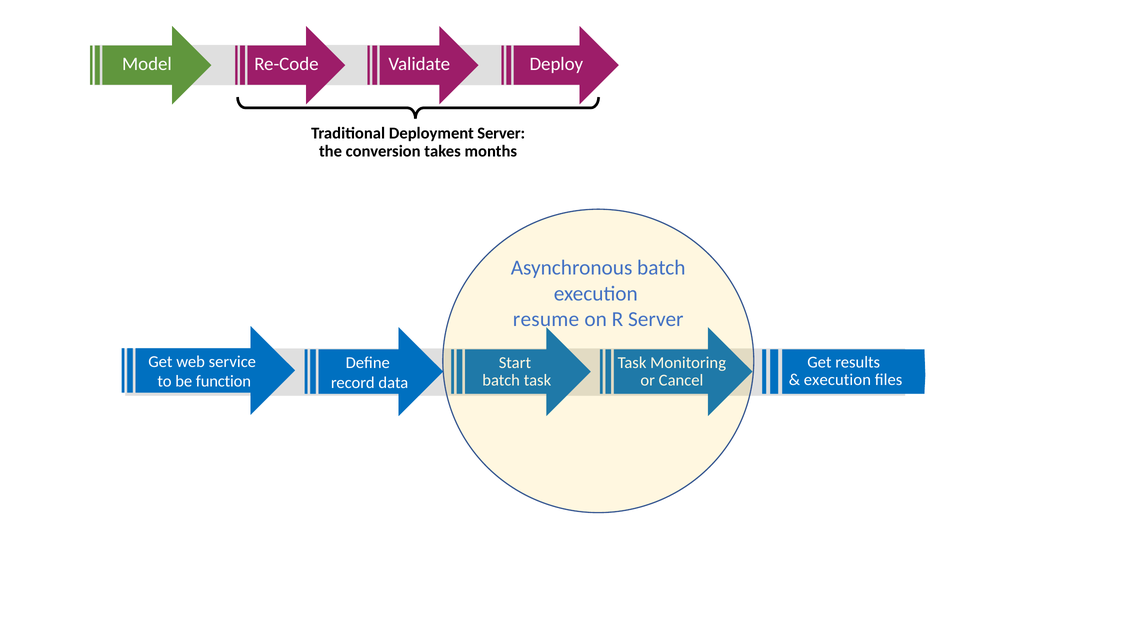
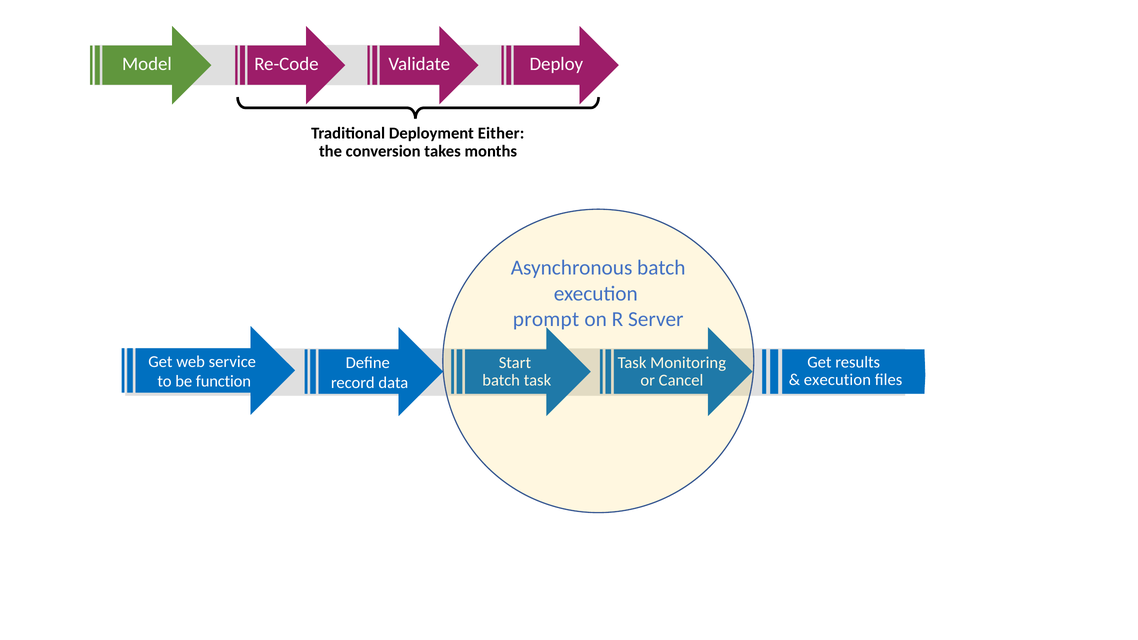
Deployment Server: Server -> Either
resume: resume -> prompt
